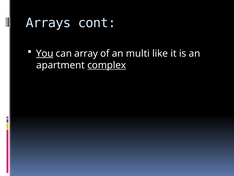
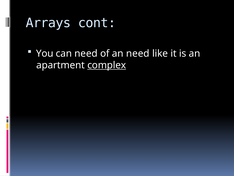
You underline: present -> none
can array: array -> need
an multi: multi -> need
